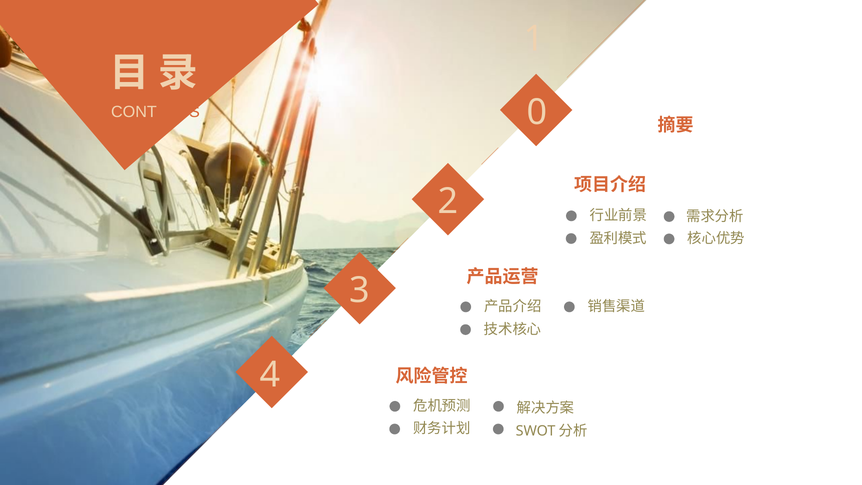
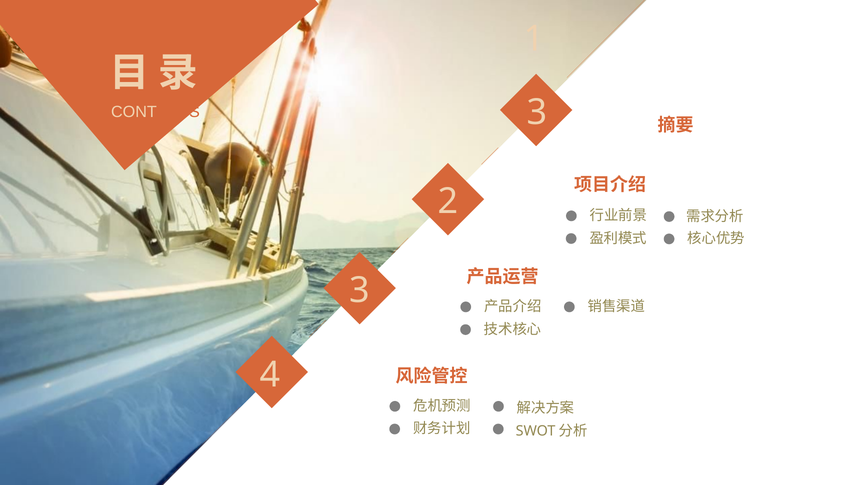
CONTENTS 0: 0 -> 3
